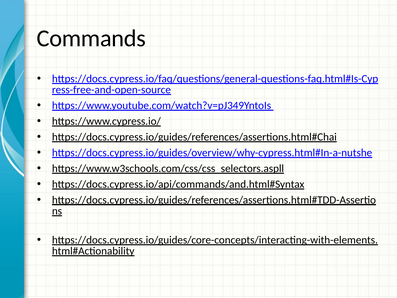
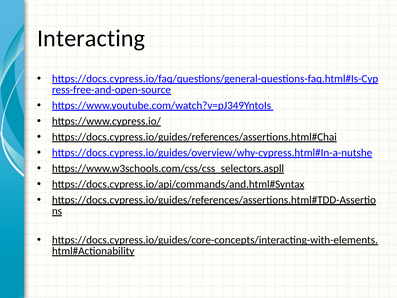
Commands: Commands -> Interacting
